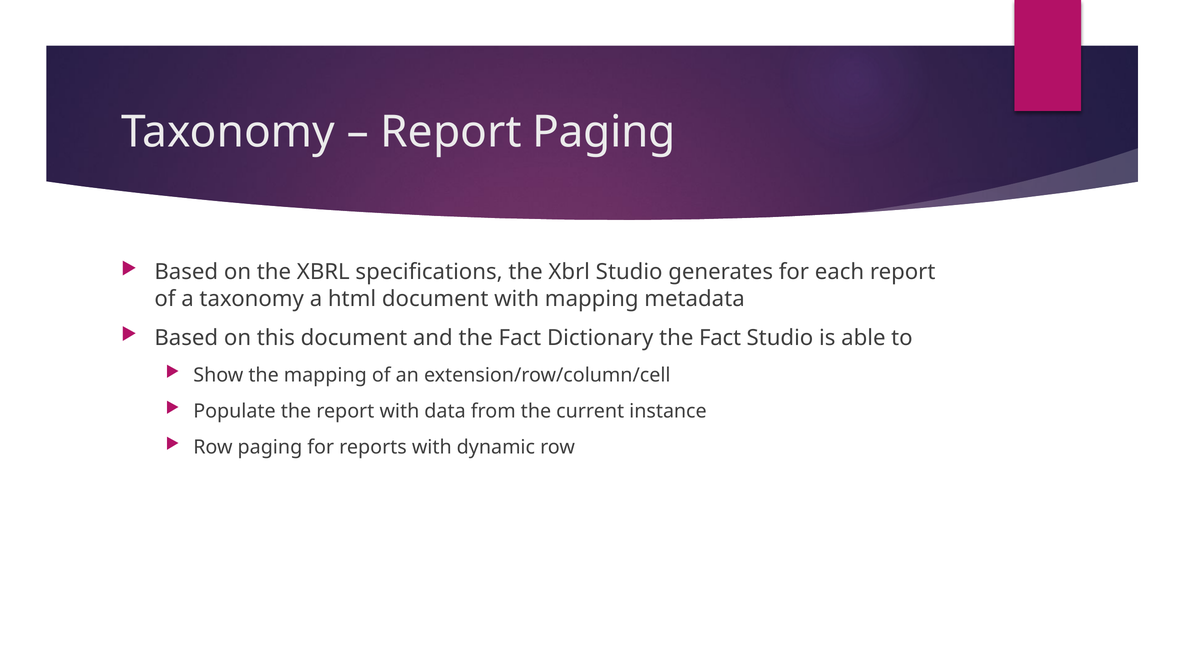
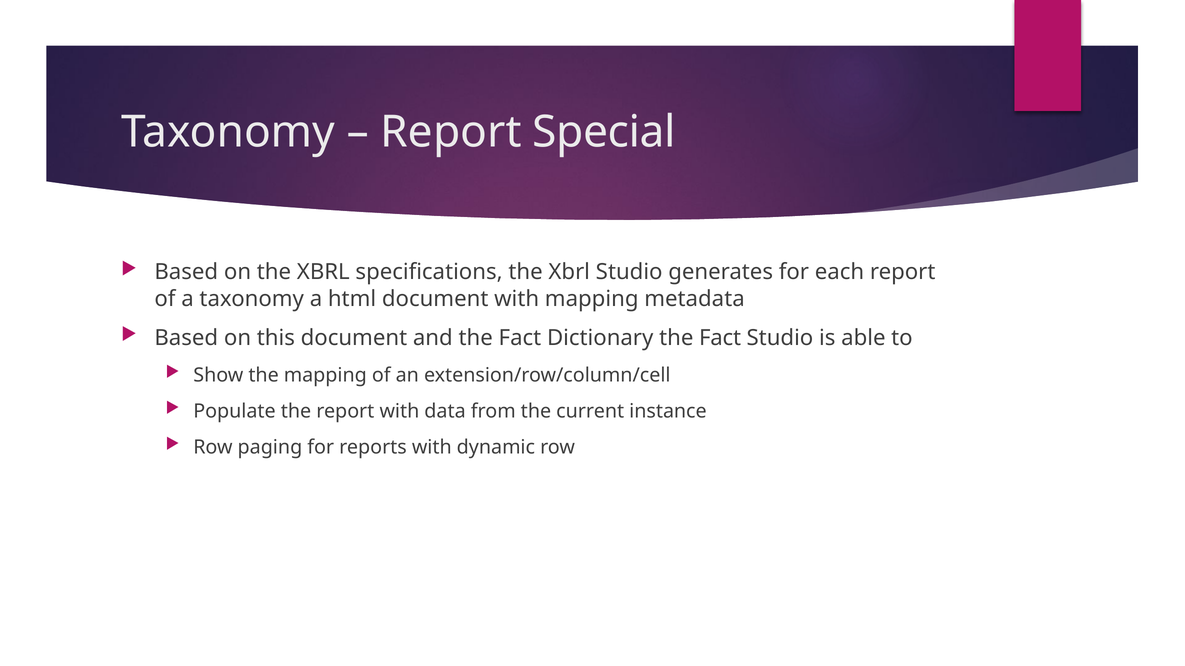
Report Paging: Paging -> Special
